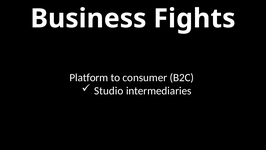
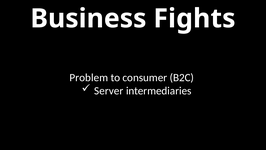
Platform: Platform -> Problem
Studio: Studio -> Server
